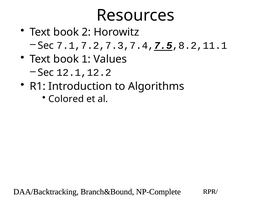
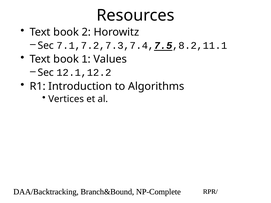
Colored: Colored -> Vertices
